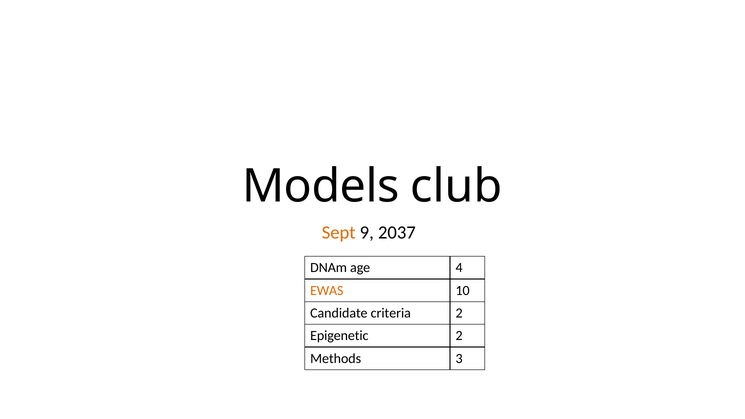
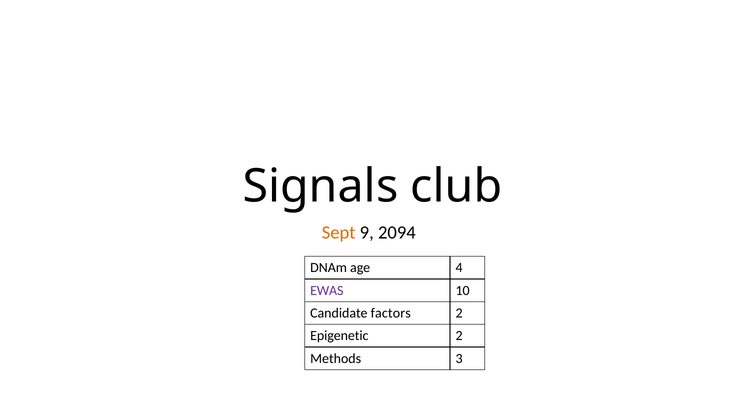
Models: Models -> Signals
2037: 2037 -> 2094
EWAS colour: orange -> purple
criteria: criteria -> factors
